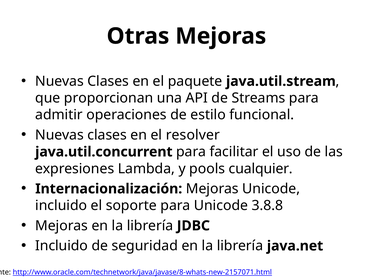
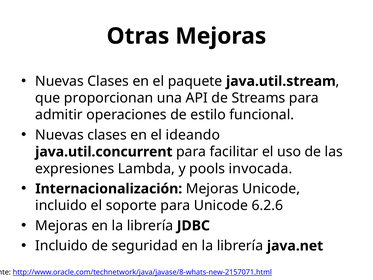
resolver: resolver -> ideando
cualquier: cualquier -> invocada
3.8.8: 3.8.8 -> 6.2.6
